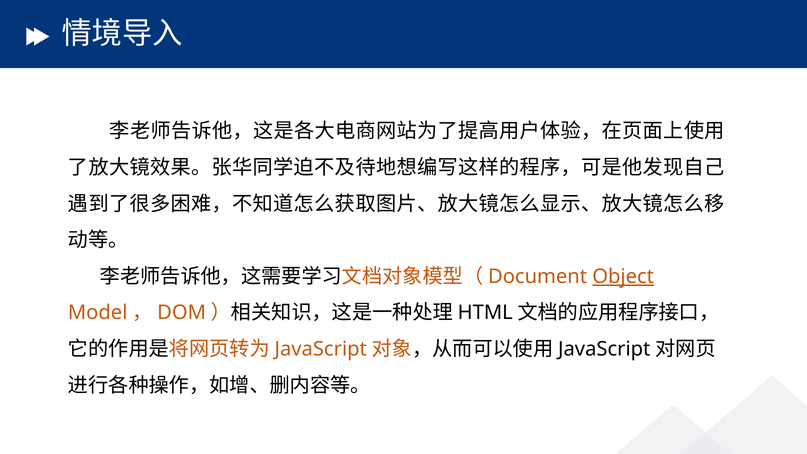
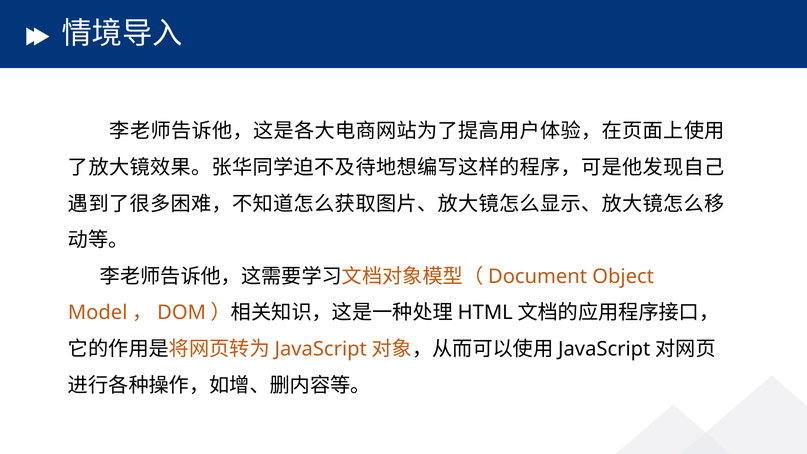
Object underline: present -> none
